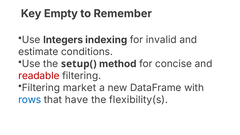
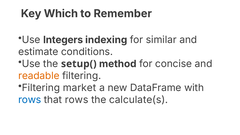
Empty: Empty -> Which
invalid: invalid -> similar
readable colour: red -> orange
that have: have -> rows
flexibility(s: flexibility(s -> calculate(s
